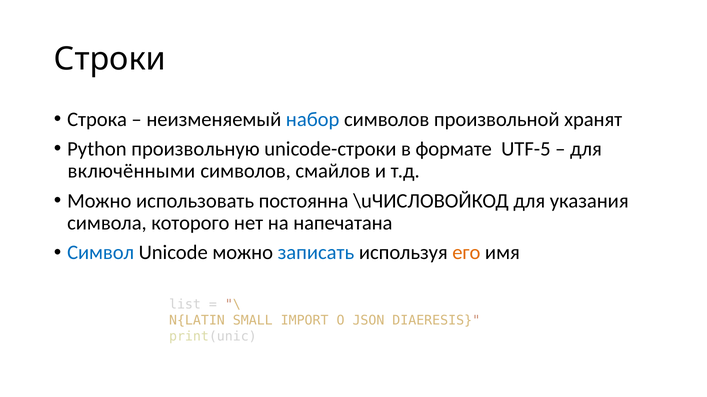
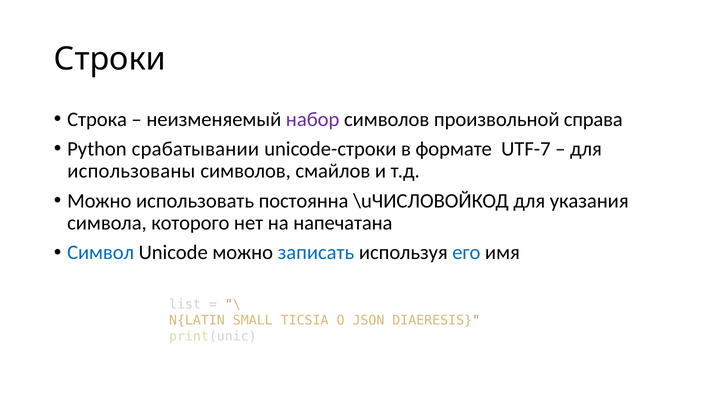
набор colour: blue -> purple
хранят: хранят -> справа
произвольную: произвольную -> срабатывании
UTF-5: UTF-5 -> UTF-7
включёнными: включёнными -> использованы
его colour: orange -> blue
IMPORT: IMPORT -> TICSIA
